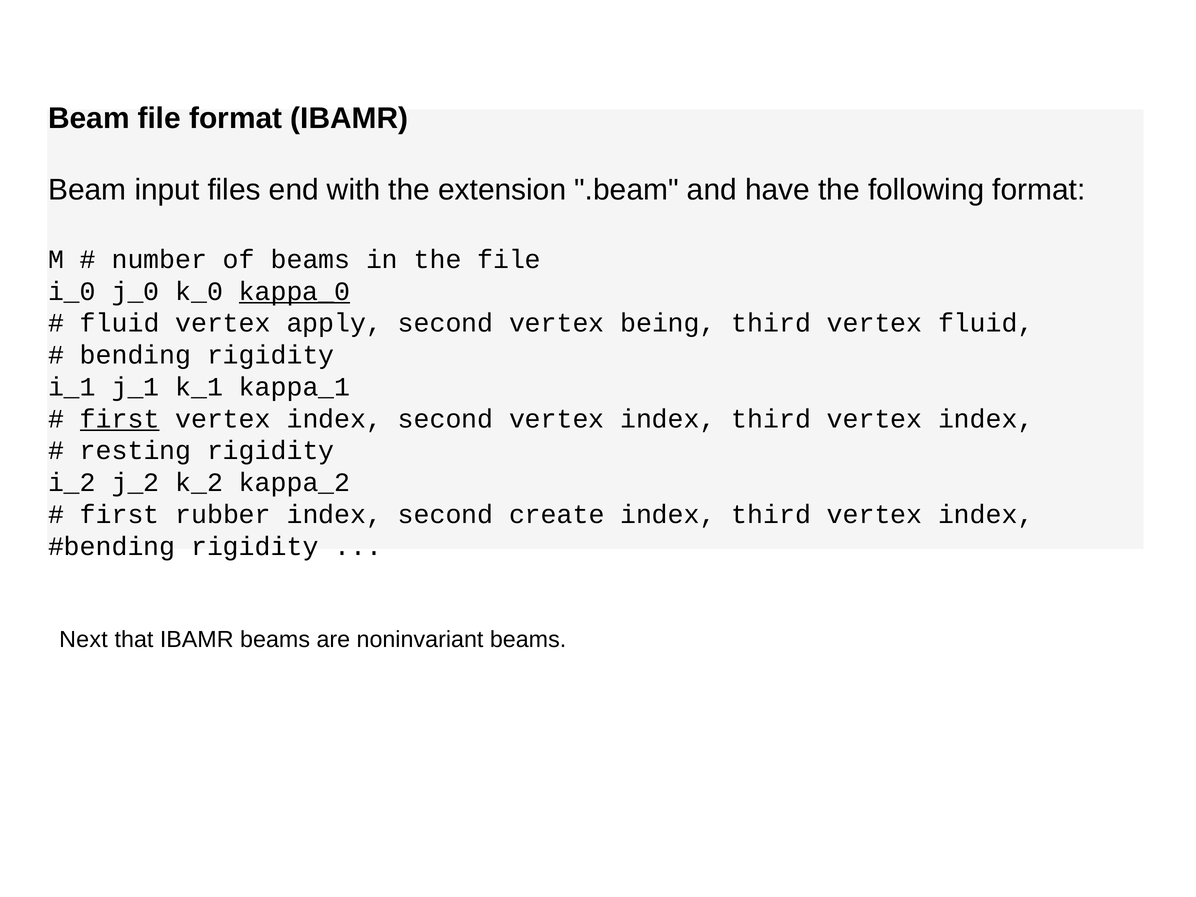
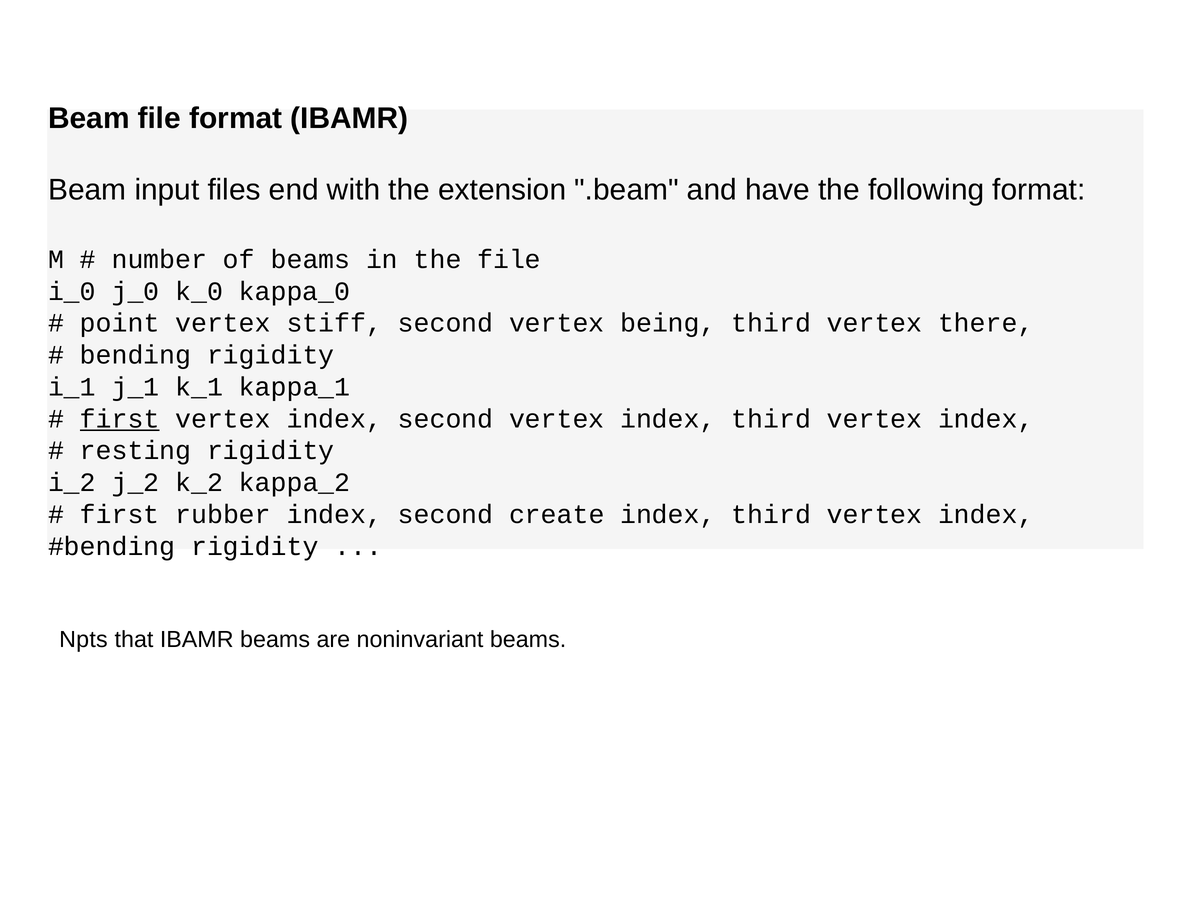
kappa_0 underline: present -> none
fluid at (120, 323): fluid -> point
apply: apply -> stiff
vertex fluid: fluid -> there
Next: Next -> Npts
